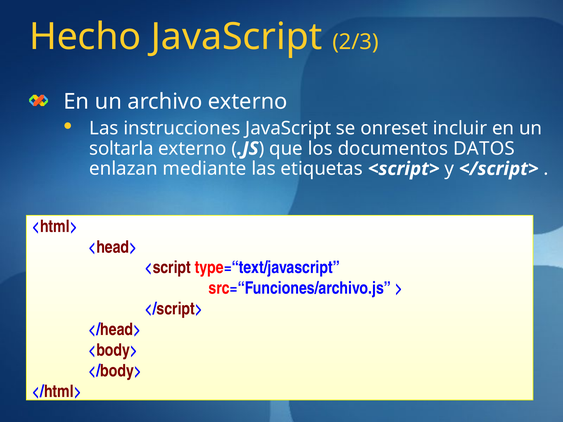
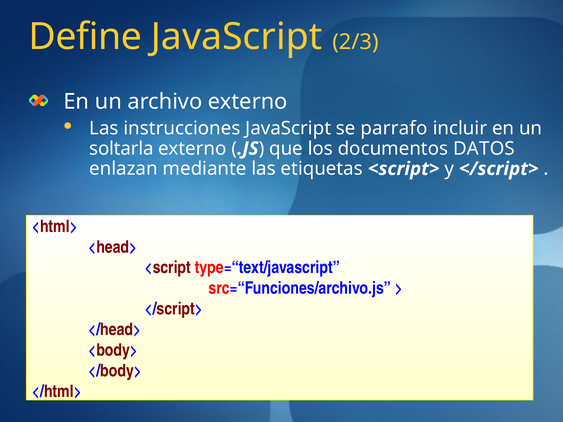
Hecho: Hecho -> Define
onreset: onreset -> parrafo
